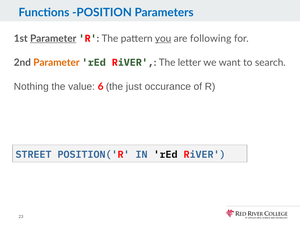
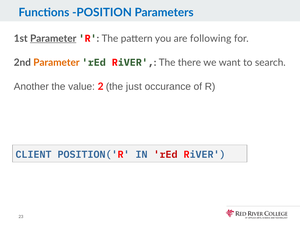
you underline: present -> none
letter: letter -> there
Nothing: Nothing -> Another
6: 6 -> 2
STREET: STREET -> CLIENT
rEd at (166, 155) colour: black -> red
